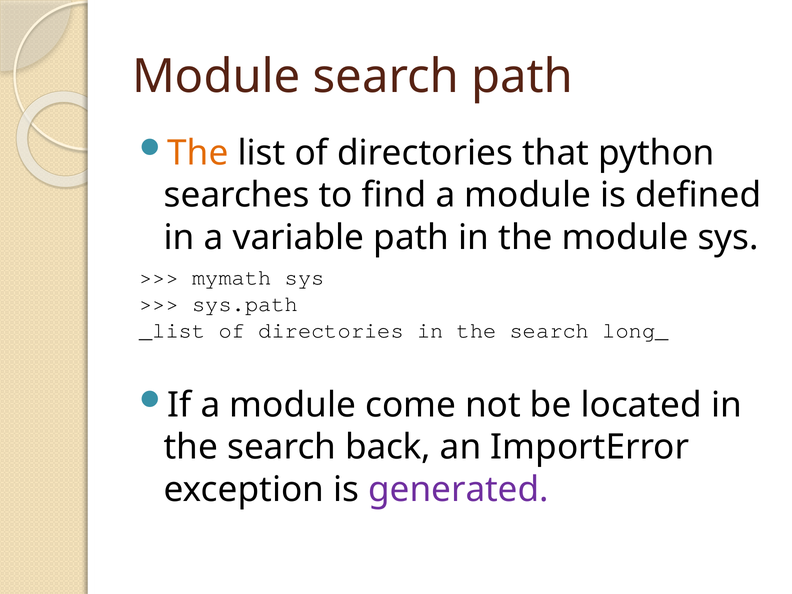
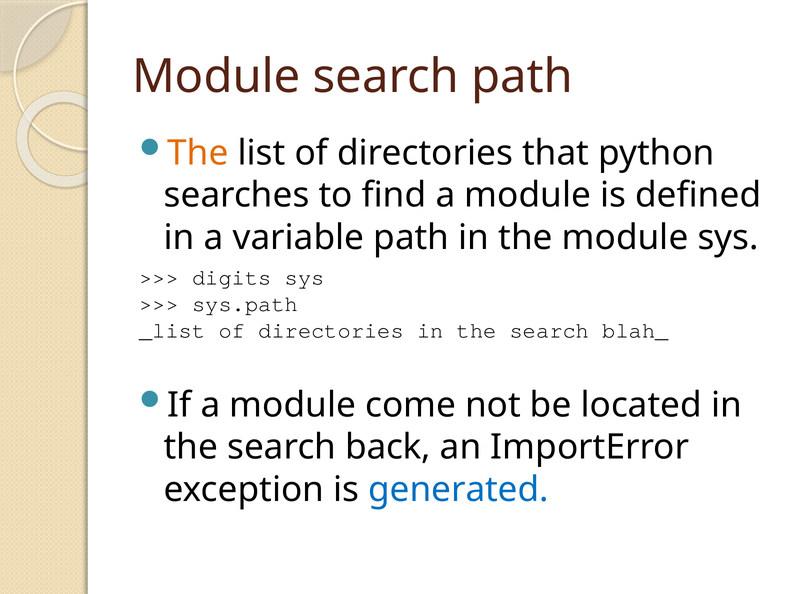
mymath: mymath -> digits
long_: long_ -> blah_
generated colour: purple -> blue
